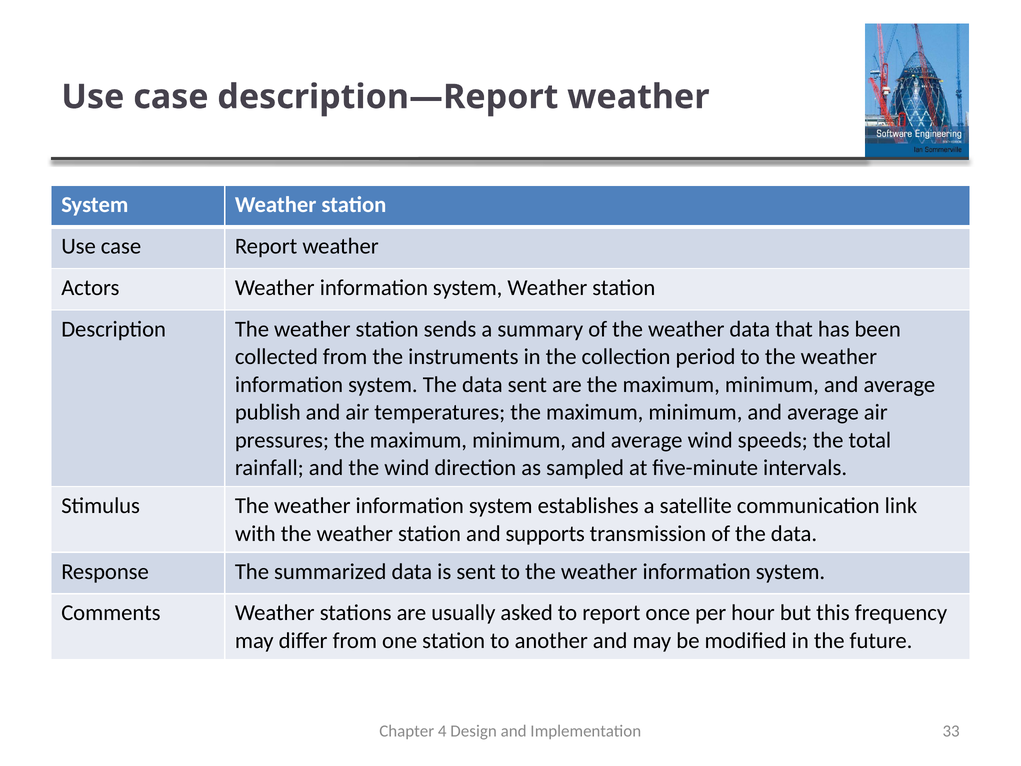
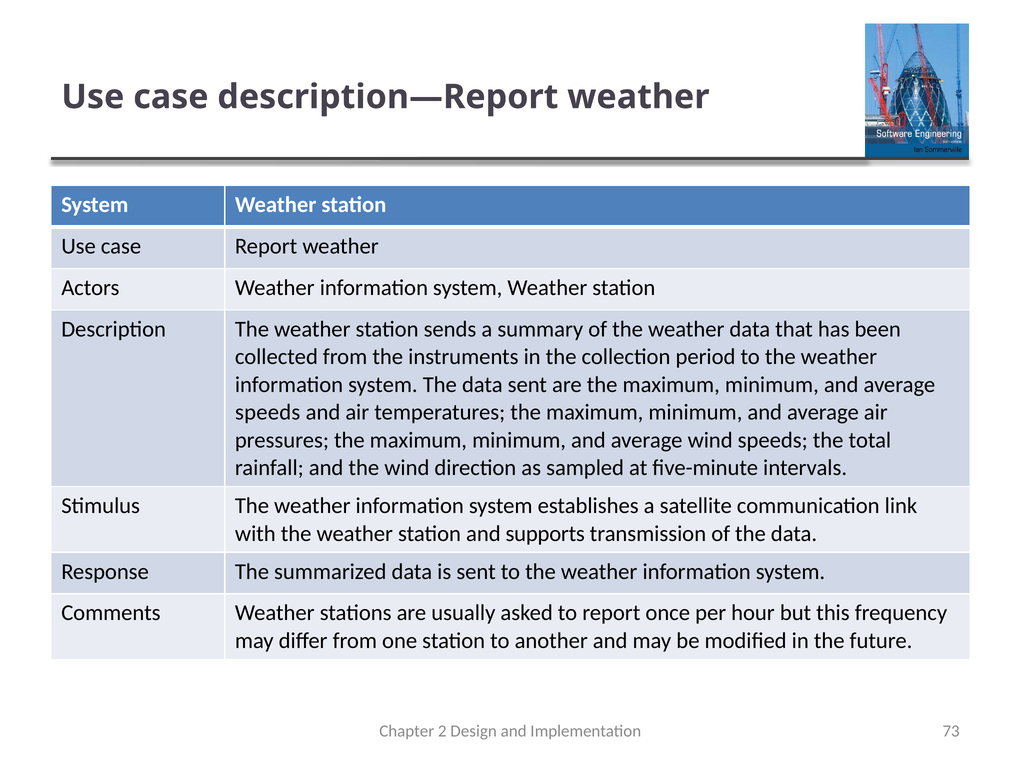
publish at (268, 412): publish -> speeds
4: 4 -> 2
33: 33 -> 73
